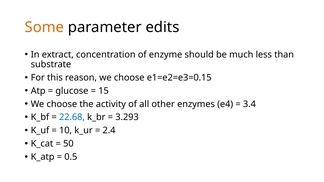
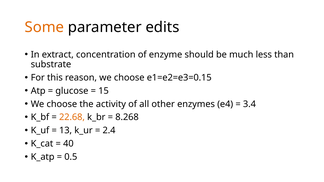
22.68 colour: blue -> orange
3.293: 3.293 -> 8.268
10: 10 -> 13
50: 50 -> 40
